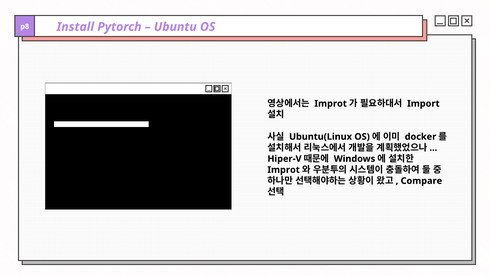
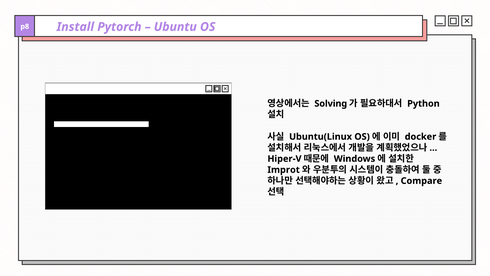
Improt at (331, 103): Improt -> Solving
Import: Import -> Python
